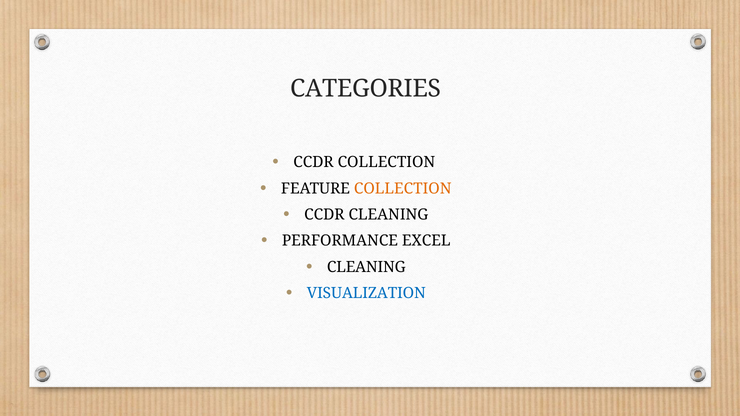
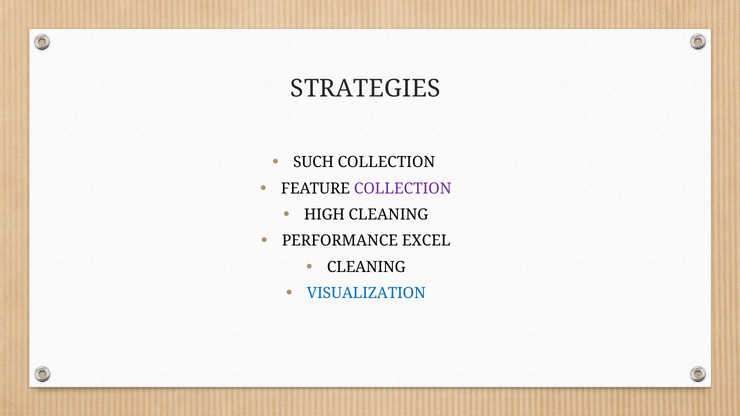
CATEGORIES: CATEGORIES -> STRATEGIES
CCDR at (313, 162): CCDR -> SUCH
COLLECTION at (403, 189) colour: orange -> purple
CCDR at (324, 215): CCDR -> HIGH
